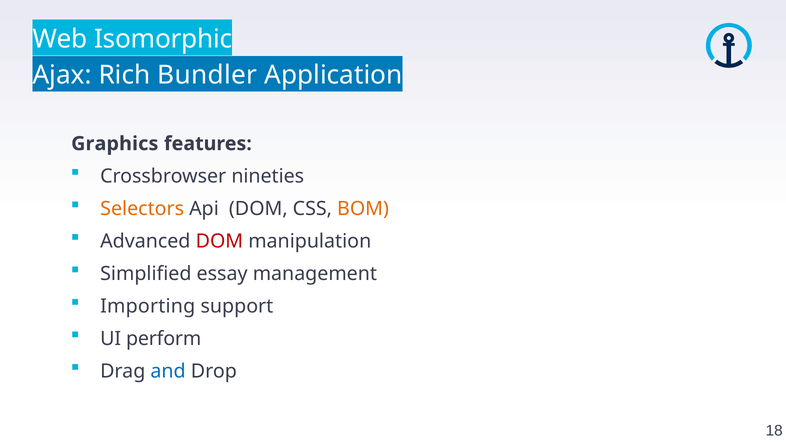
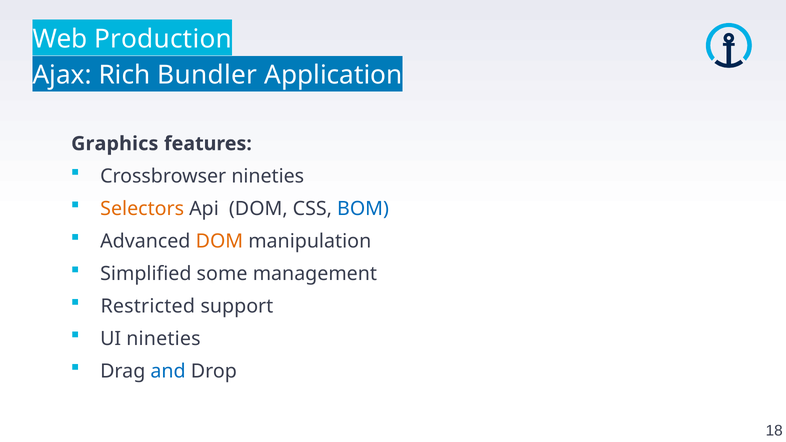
Isomorphic: Isomorphic -> Production
BOM colour: orange -> blue
DOM at (219, 241) colour: red -> orange
essay: essay -> some
Importing: Importing -> Restricted
UI perform: perform -> nineties
